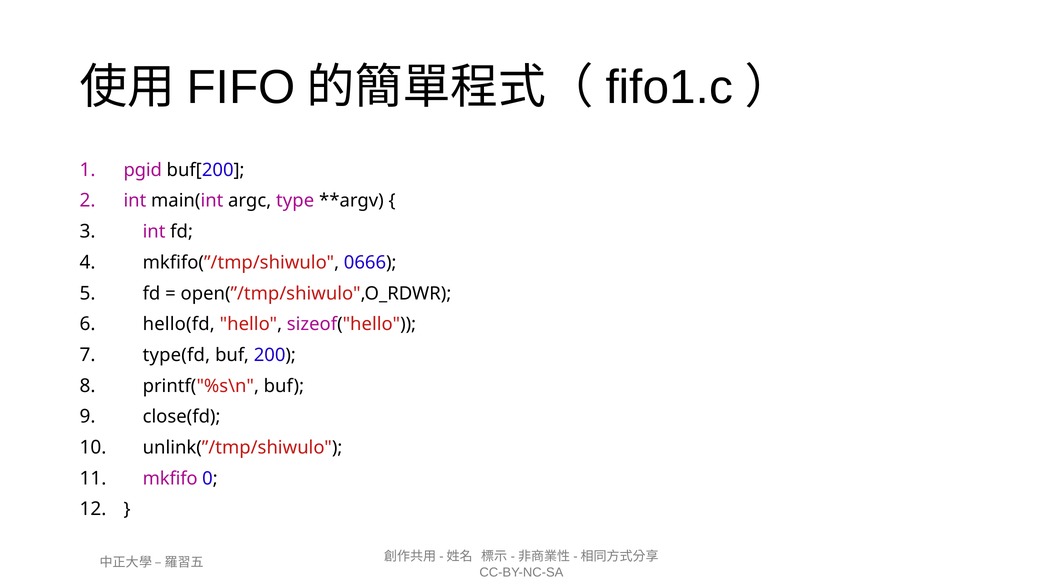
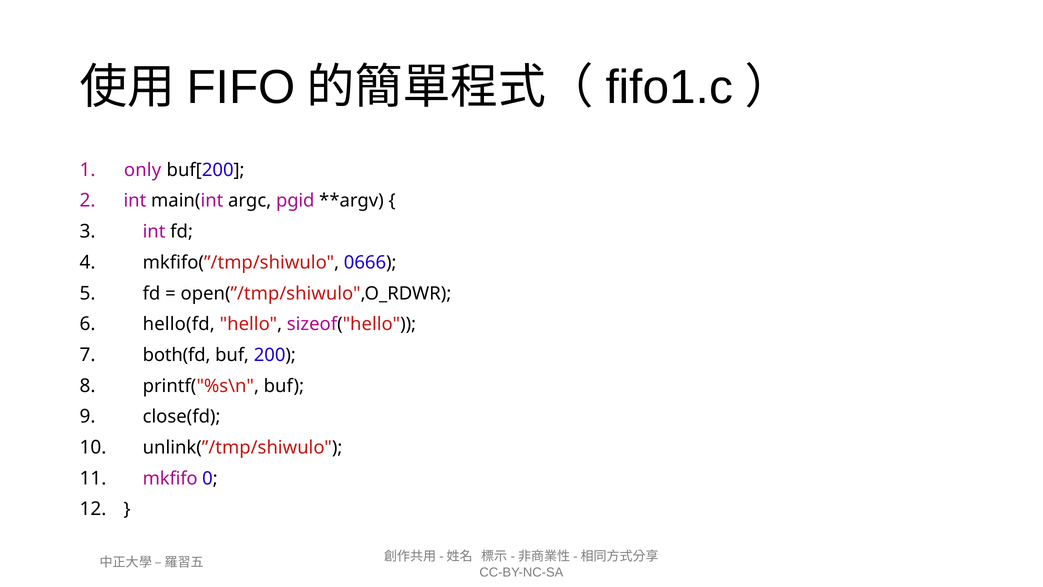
pgid: pgid -> only
type: type -> pgid
type(fd: type(fd -> both(fd
